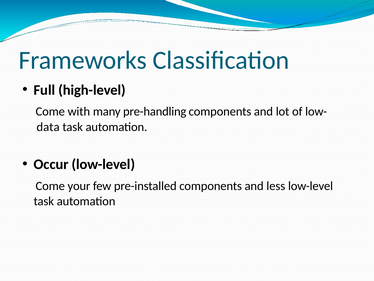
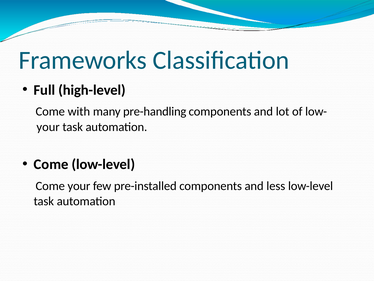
data at (48, 127): data -> your
Occur at (51, 164): Occur -> Come
